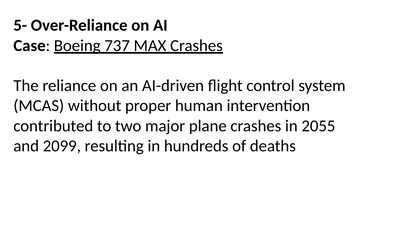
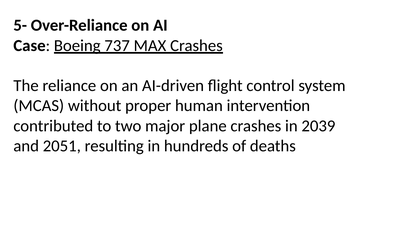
2055: 2055 -> 2039
2099: 2099 -> 2051
